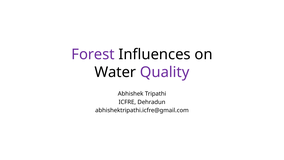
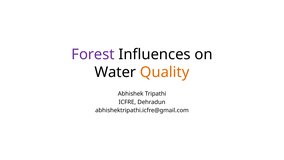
Quality colour: purple -> orange
